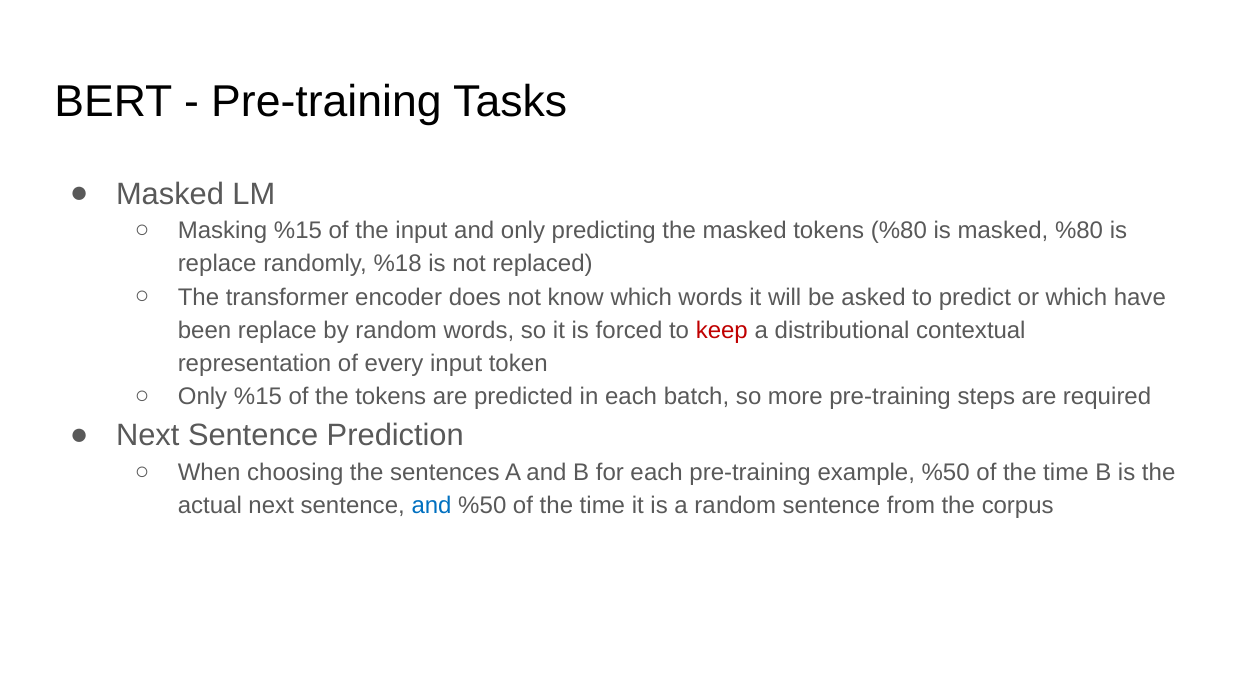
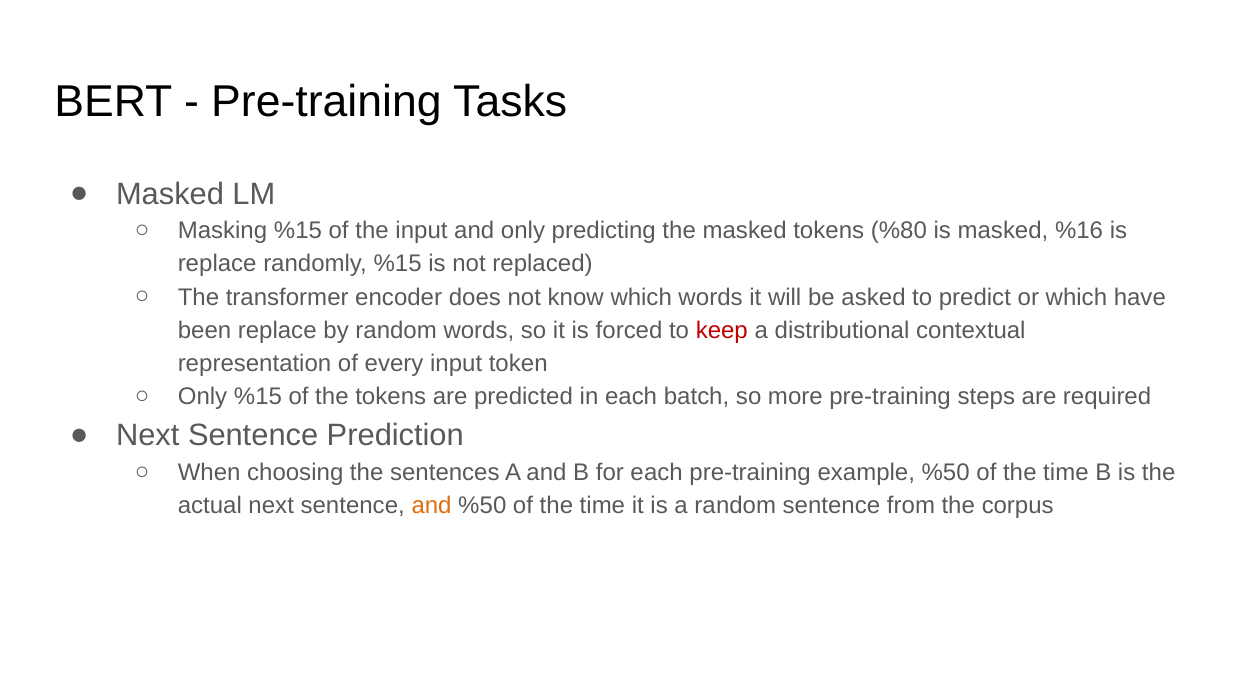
masked %80: %80 -> %16
randomly %18: %18 -> %15
and at (432, 506) colour: blue -> orange
